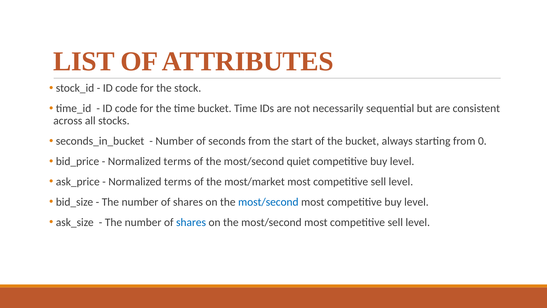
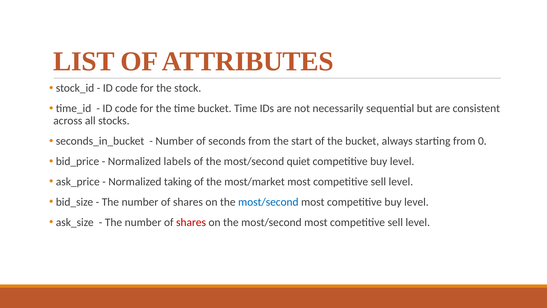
terms at (177, 161): terms -> labels
terms at (178, 181): terms -> taking
shares at (191, 222) colour: blue -> red
